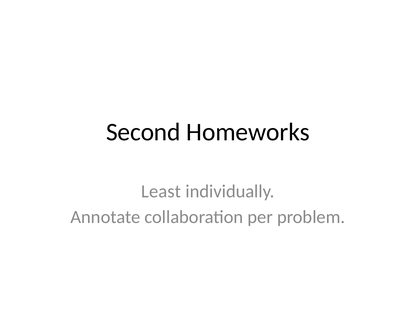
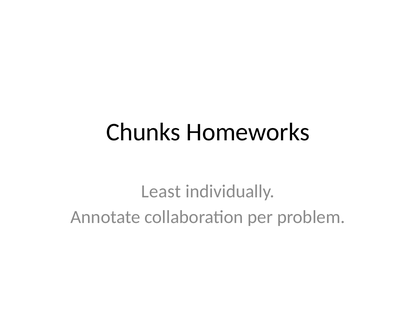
Second: Second -> Chunks
